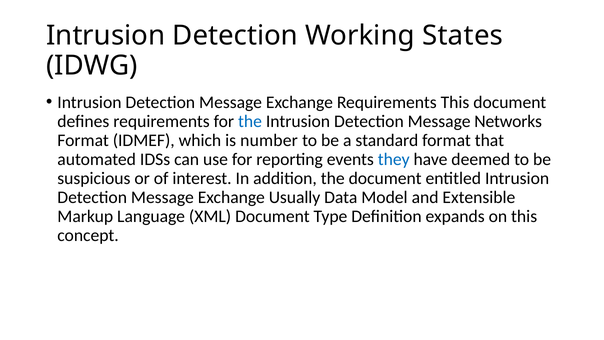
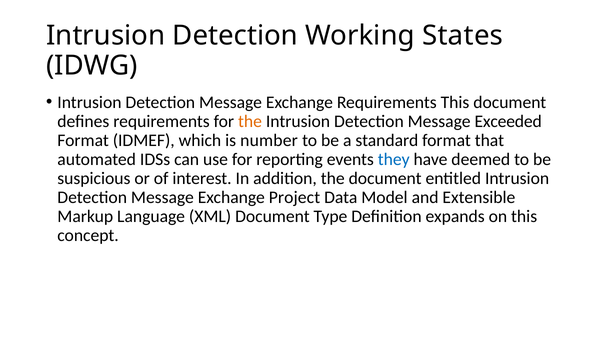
the at (250, 121) colour: blue -> orange
Networks: Networks -> Exceeded
Usually: Usually -> Project
